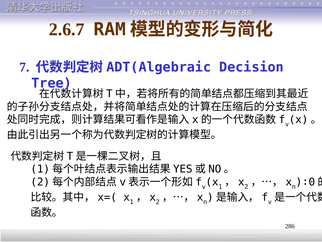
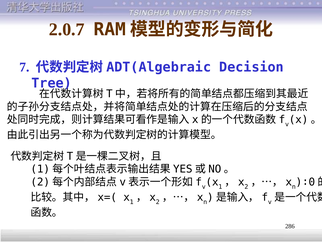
2.6.7: 2.6.7 -> 2.0.7
